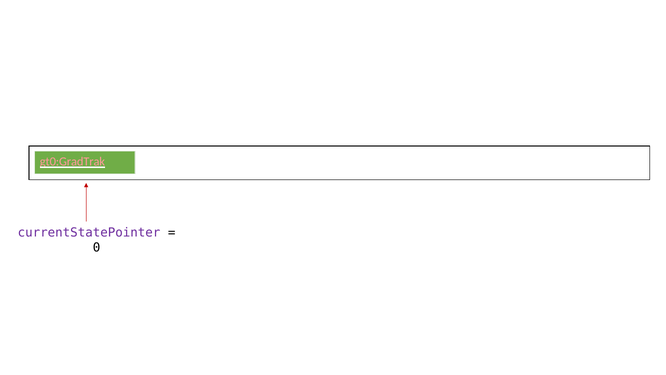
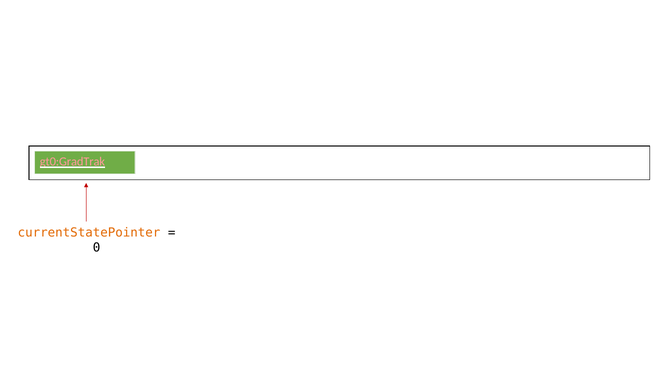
currentStatePointer colour: purple -> orange
